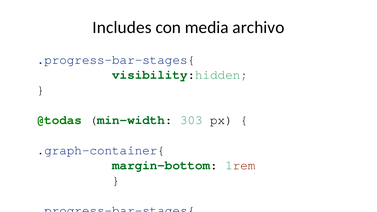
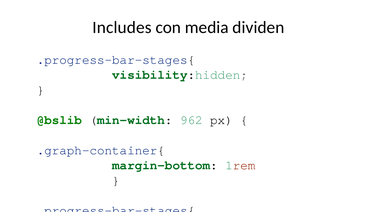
archivo: archivo -> dividen
@todas: @todas -> @bslib
303: 303 -> 962
